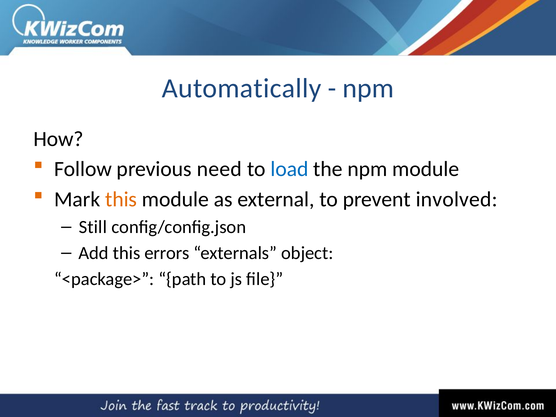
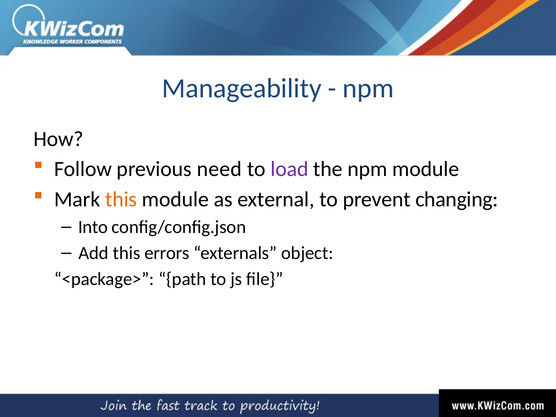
Automatically: Automatically -> Manageability
load colour: blue -> purple
involved: involved -> changing
Still: Still -> Into
